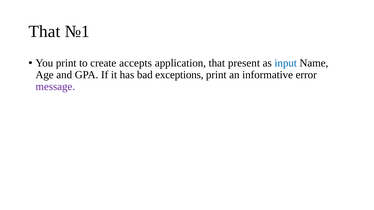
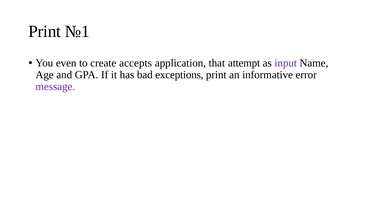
That at (44, 31): That -> Print
You print: print -> even
present: present -> attempt
input colour: blue -> purple
